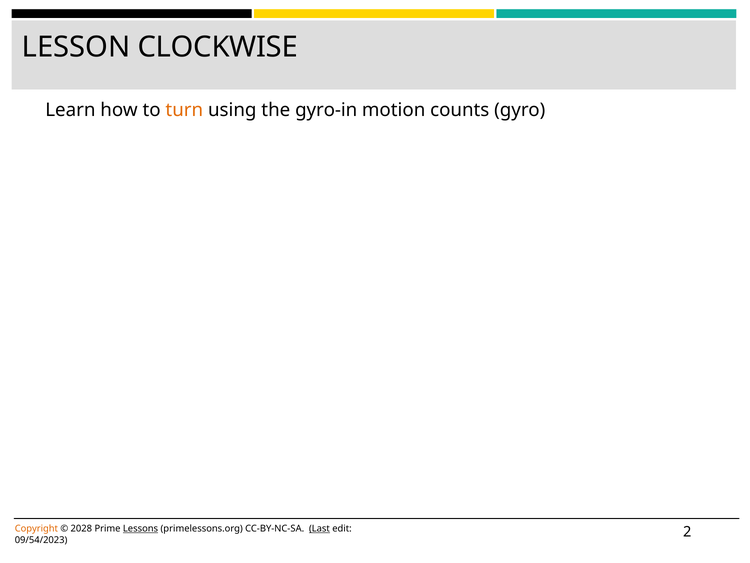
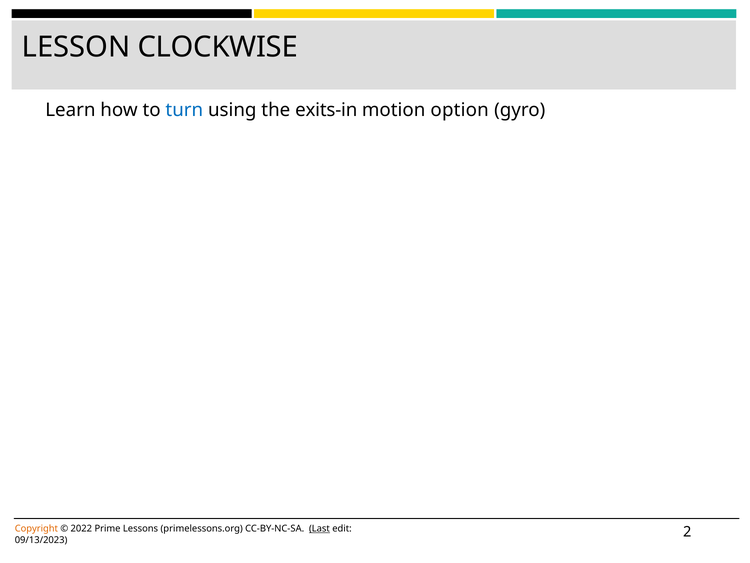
turn colour: orange -> blue
gyro-in: gyro-in -> exits-in
counts: counts -> option
2028: 2028 -> 2022
Lessons underline: present -> none
09/54/2023: 09/54/2023 -> 09/13/2023
